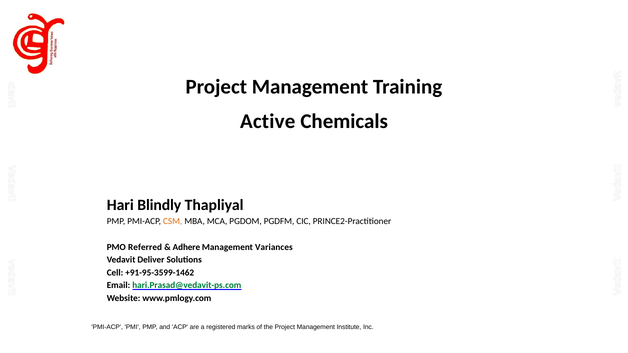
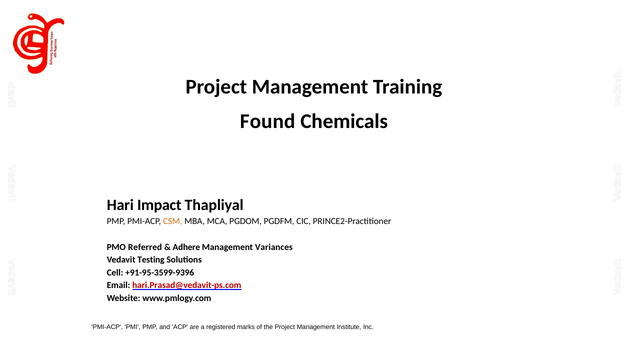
Active: Active -> Found
Blindly: Blindly -> Impact
Deliver: Deliver -> Testing
+91-95-3599-1462: +91-95-3599-1462 -> +91-95-3599-9396
hari.Prasad@vedavit-ps.com colour: green -> red
